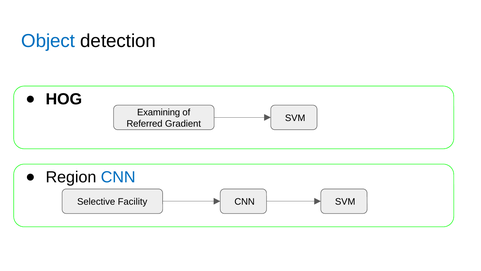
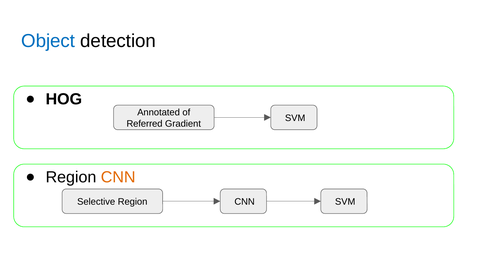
Examining: Examining -> Annotated
CNN at (118, 177) colour: blue -> orange
Selective Facility: Facility -> Region
